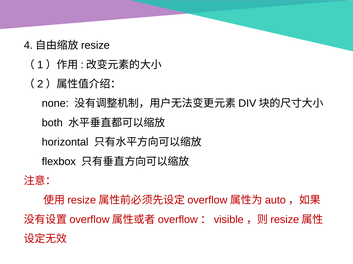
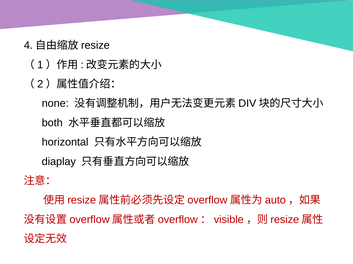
flexbox: flexbox -> diaplay
